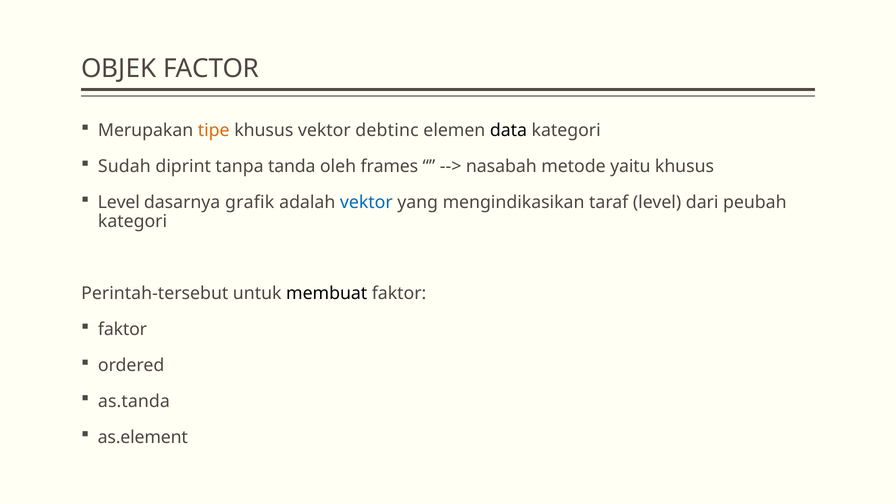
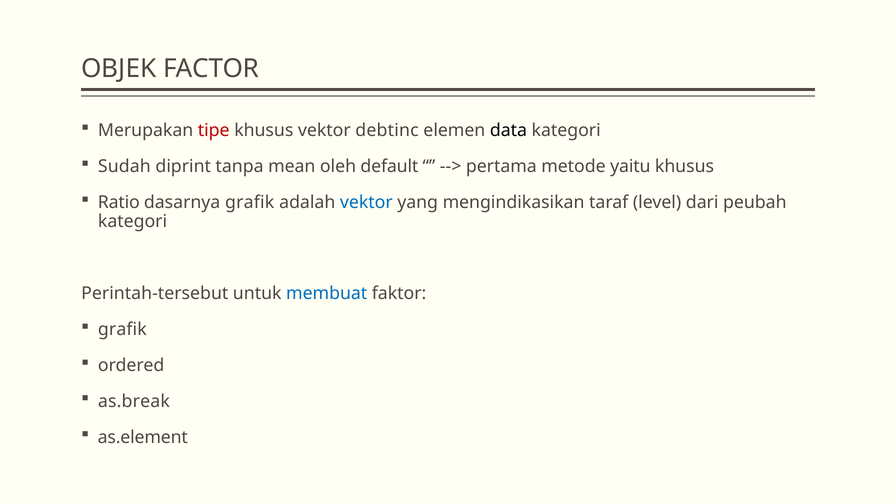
tipe colour: orange -> red
tanda: tanda -> mean
frames: frames -> default
nasabah: nasabah -> pertama
Level at (119, 202): Level -> Ratio
membuat colour: black -> blue
faktor at (123, 329): faktor -> grafik
as.tanda: as.tanda -> as.break
